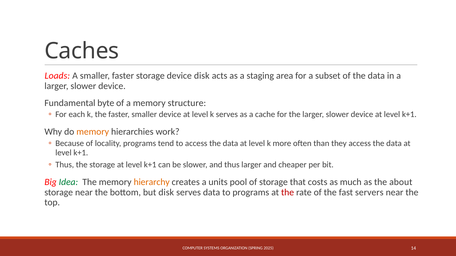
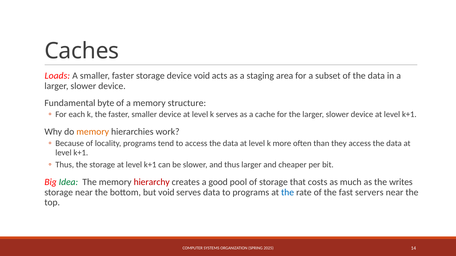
device disk: disk -> void
hierarchy colour: orange -> red
units: units -> good
about: about -> writes
but disk: disk -> void
the at (288, 193) colour: red -> blue
